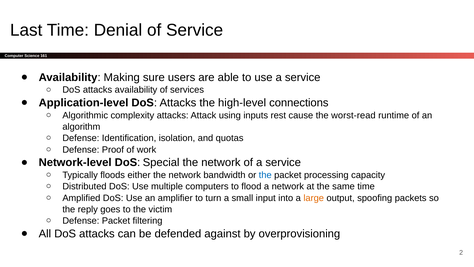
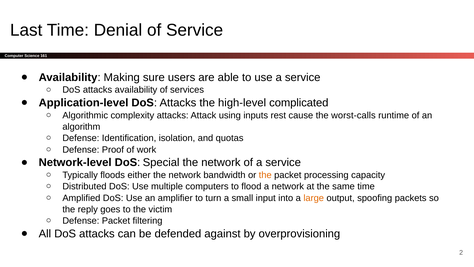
connections: connections -> complicated
worst-read: worst-read -> worst-calls
the at (265, 175) colour: blue -> orange
